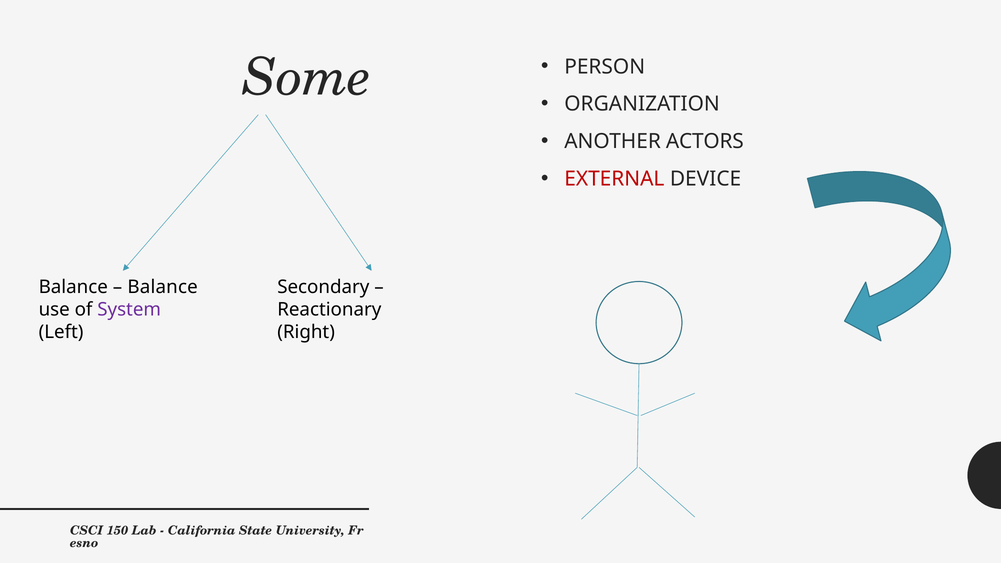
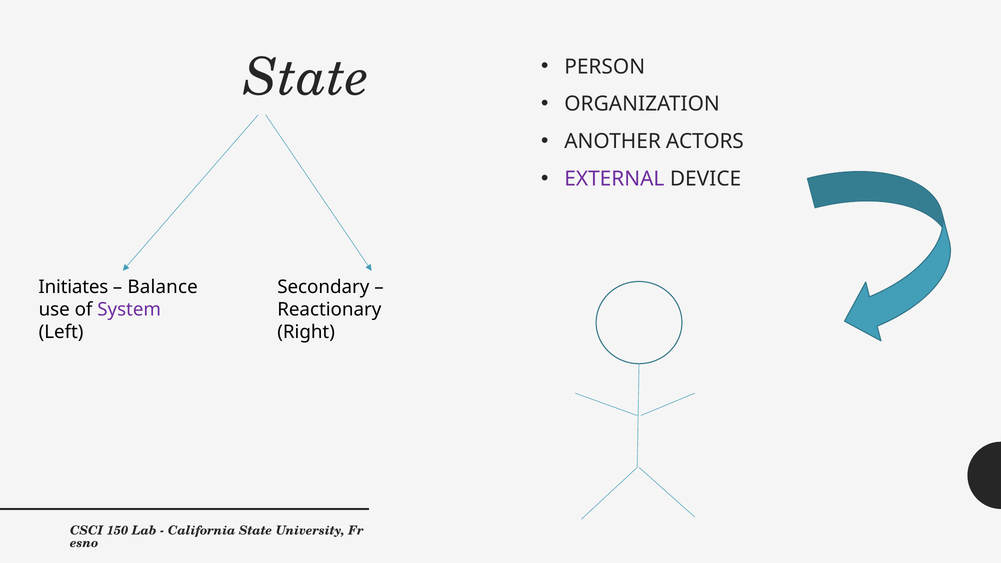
Some at (307, 78): Some -> State
EXTERNAL colour: red -> purple
Balance at (73, 287): Balance -> Initiates
